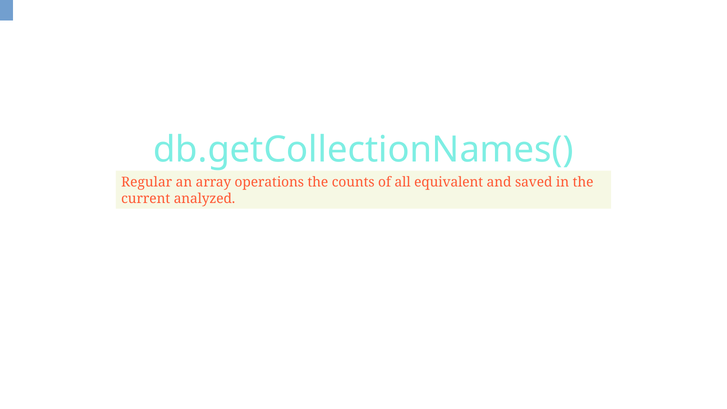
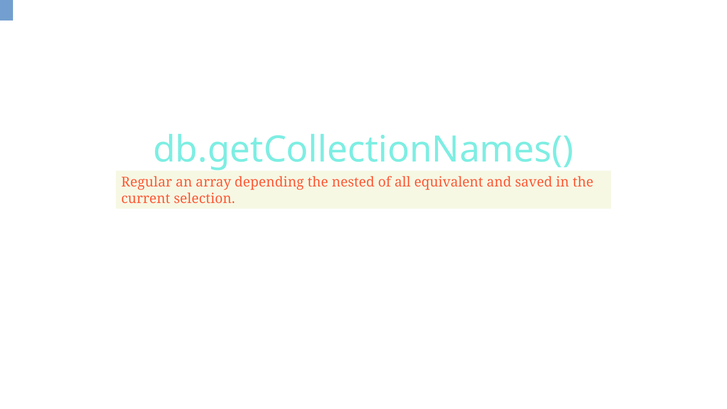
operations: operations -> depending
counts: counts -> nested
analyzed: analyzed -> selection
